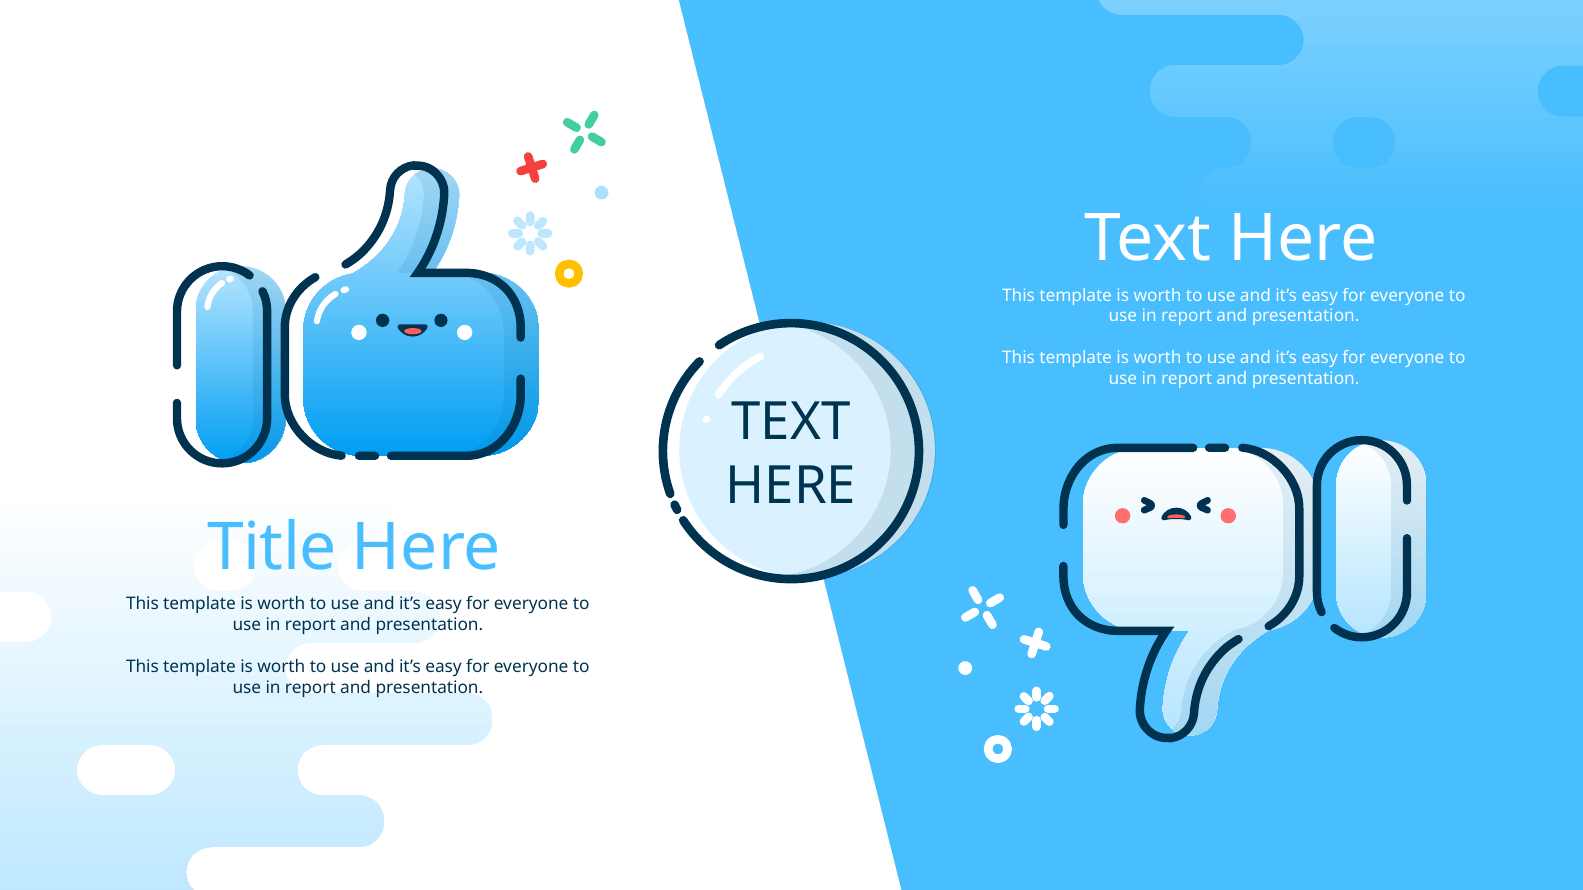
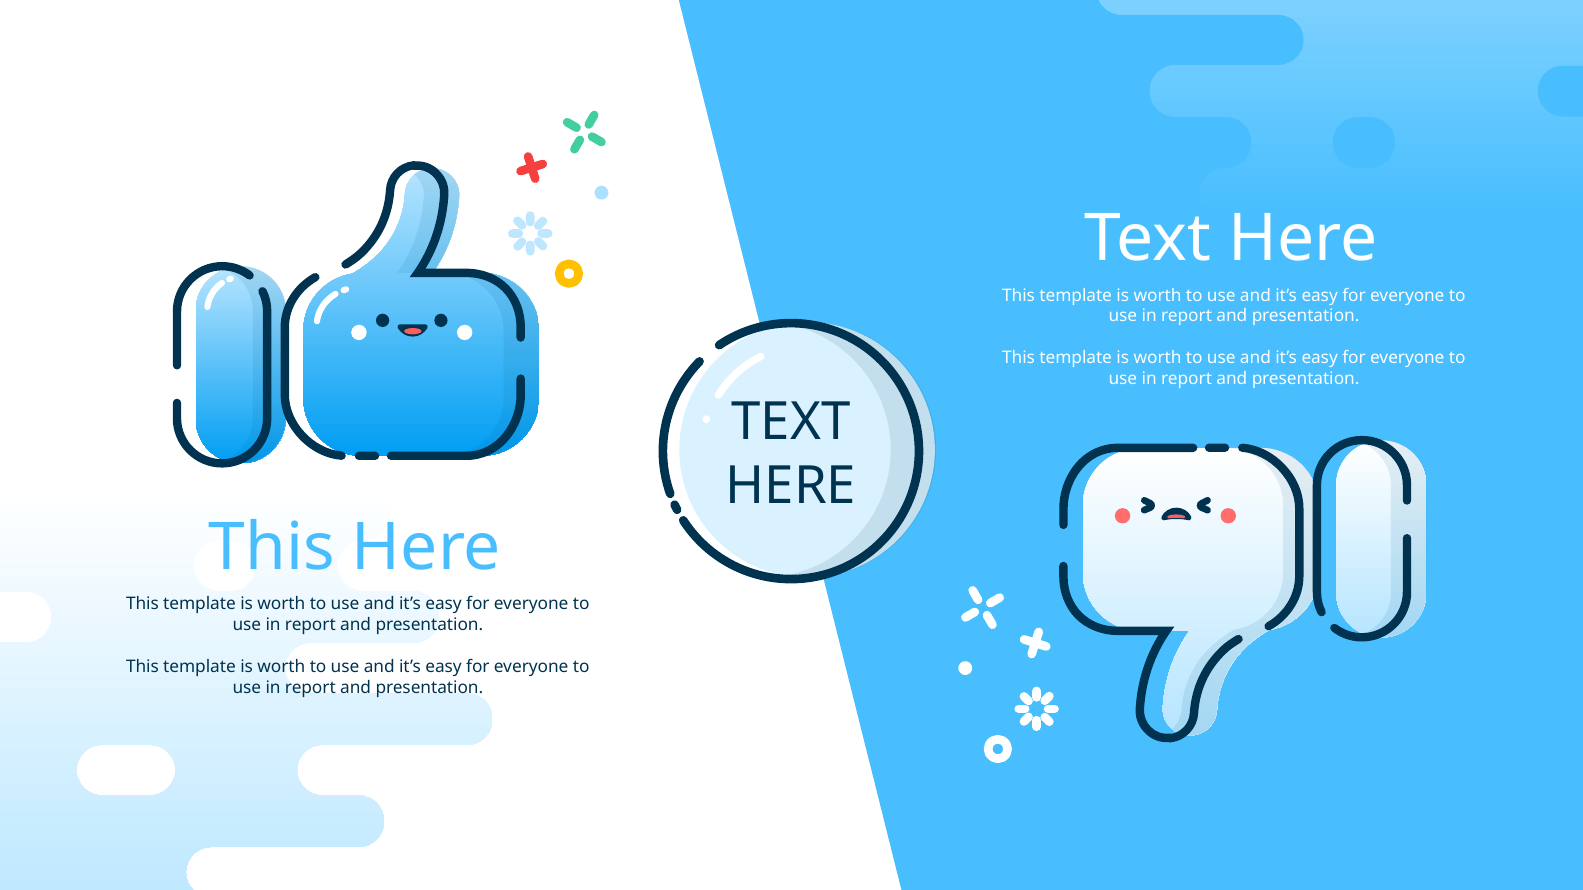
Title at (272, 548): Title -> This
